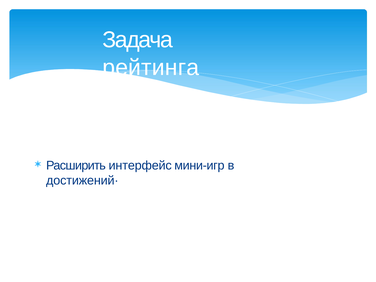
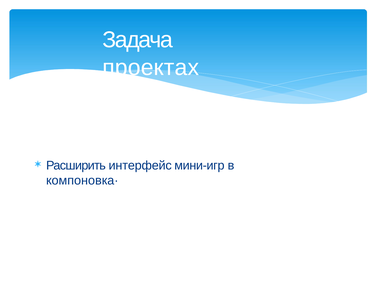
рейтинга: рейтинга -> проектах
достижений·: достижений· -> компоновка·
